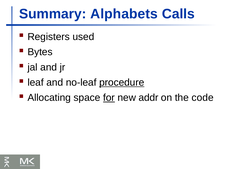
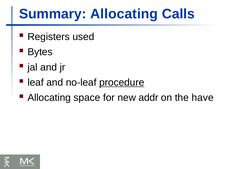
Summary Alphabets: Alphabets -> Allocating
for underline: present -> none
code: code -> have
